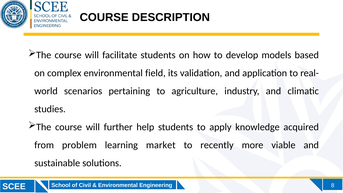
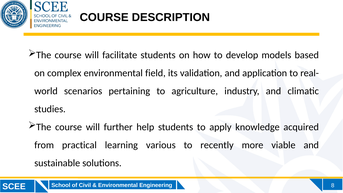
problem: problem -> practical
market: market -> various
